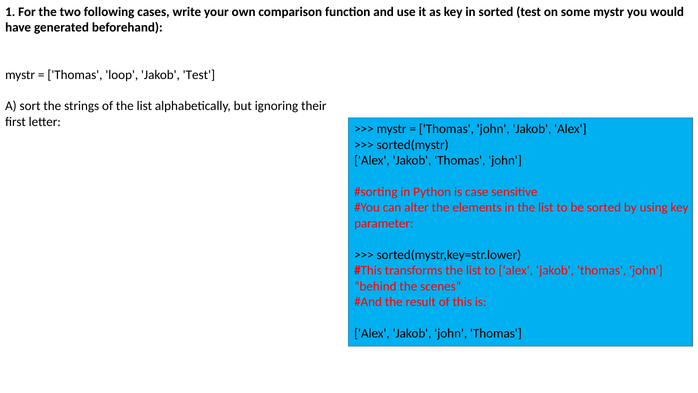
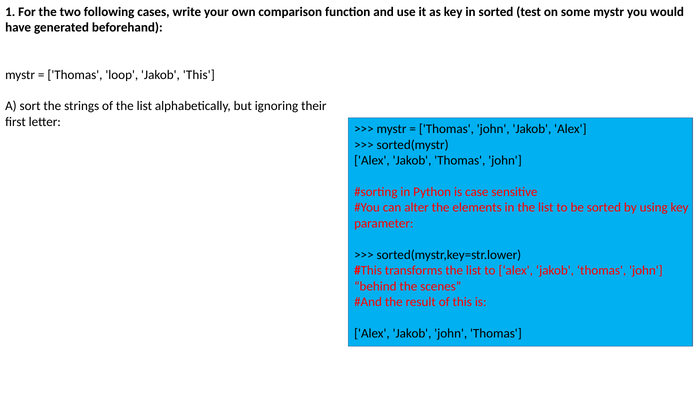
Jakob Test: Test -> This
